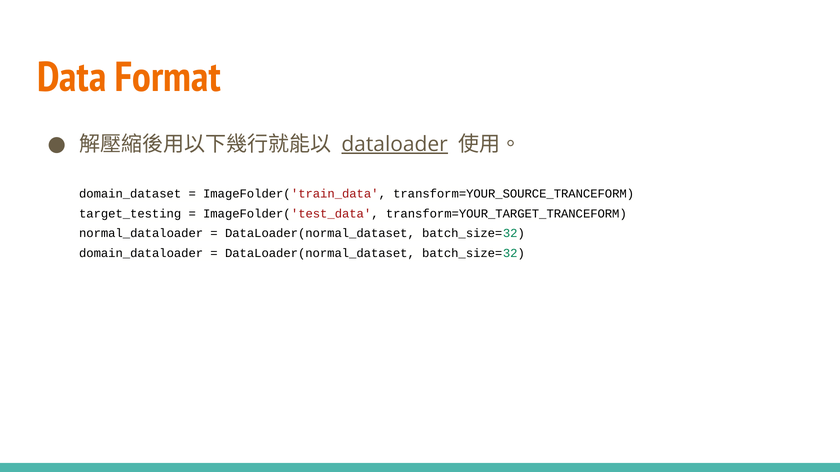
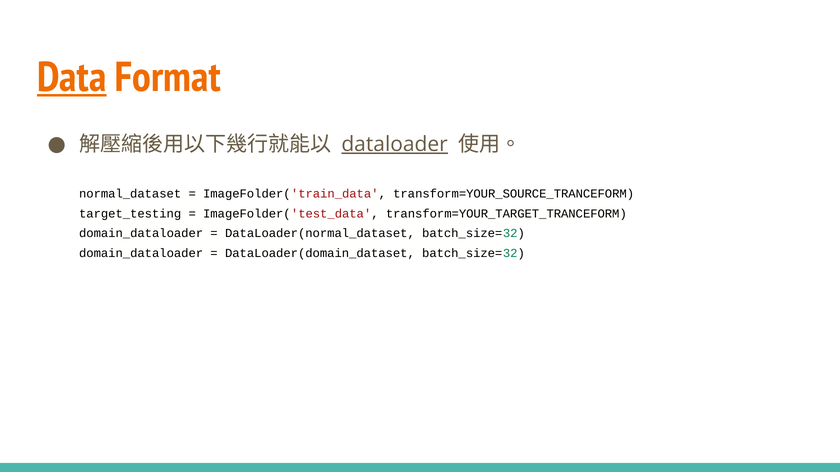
Data underline: none -> present
domain_dataset: domain_dataset -> normal_dataset
normal_dataloader at (141, 234): normal_dataloader -> domain_dataloader
DataLoader(normal_dataset at (320, 253): DataLoader(normal_dataset -> DataLoader(domain_dataset
